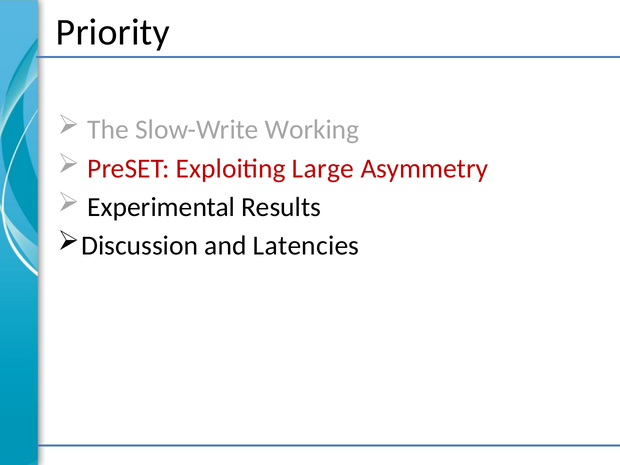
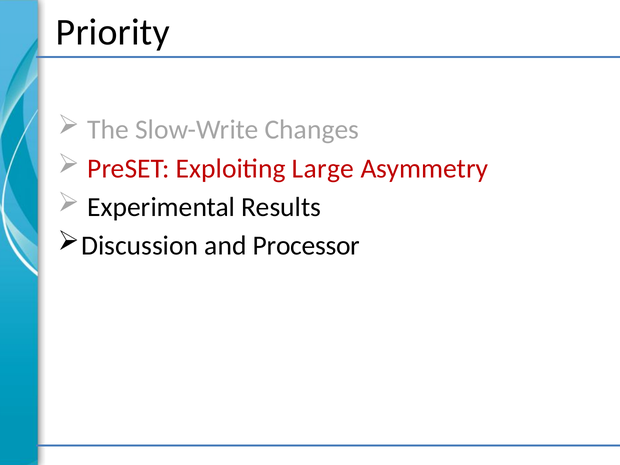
Working: Working -> Changes
Latencies: Latencies -> Processor
